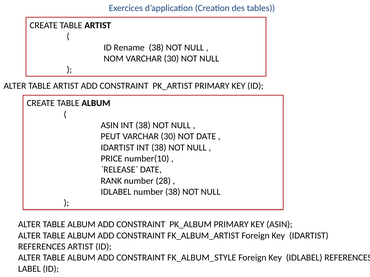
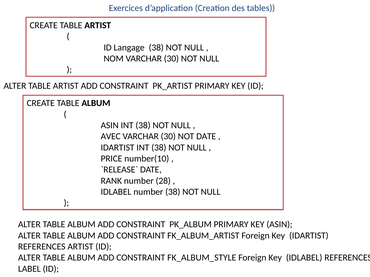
Rename: Rename -> Langage
PEUT: PEUT -> AVEC
